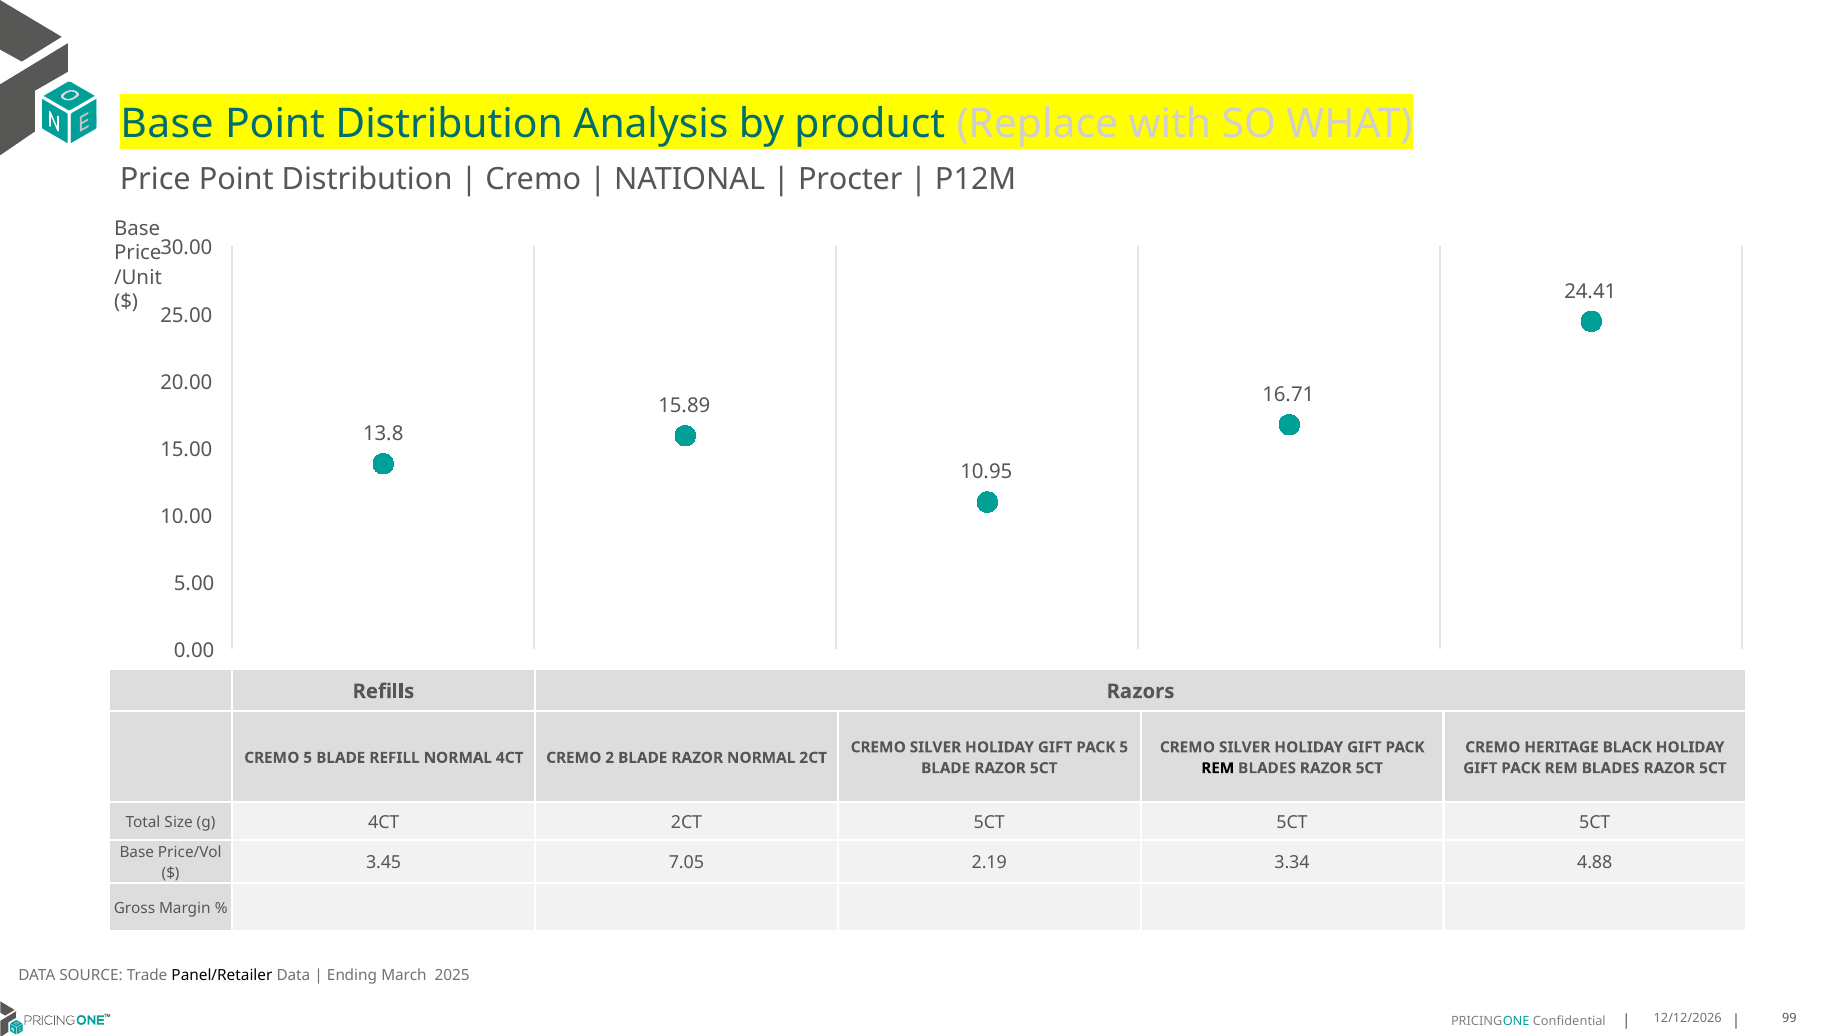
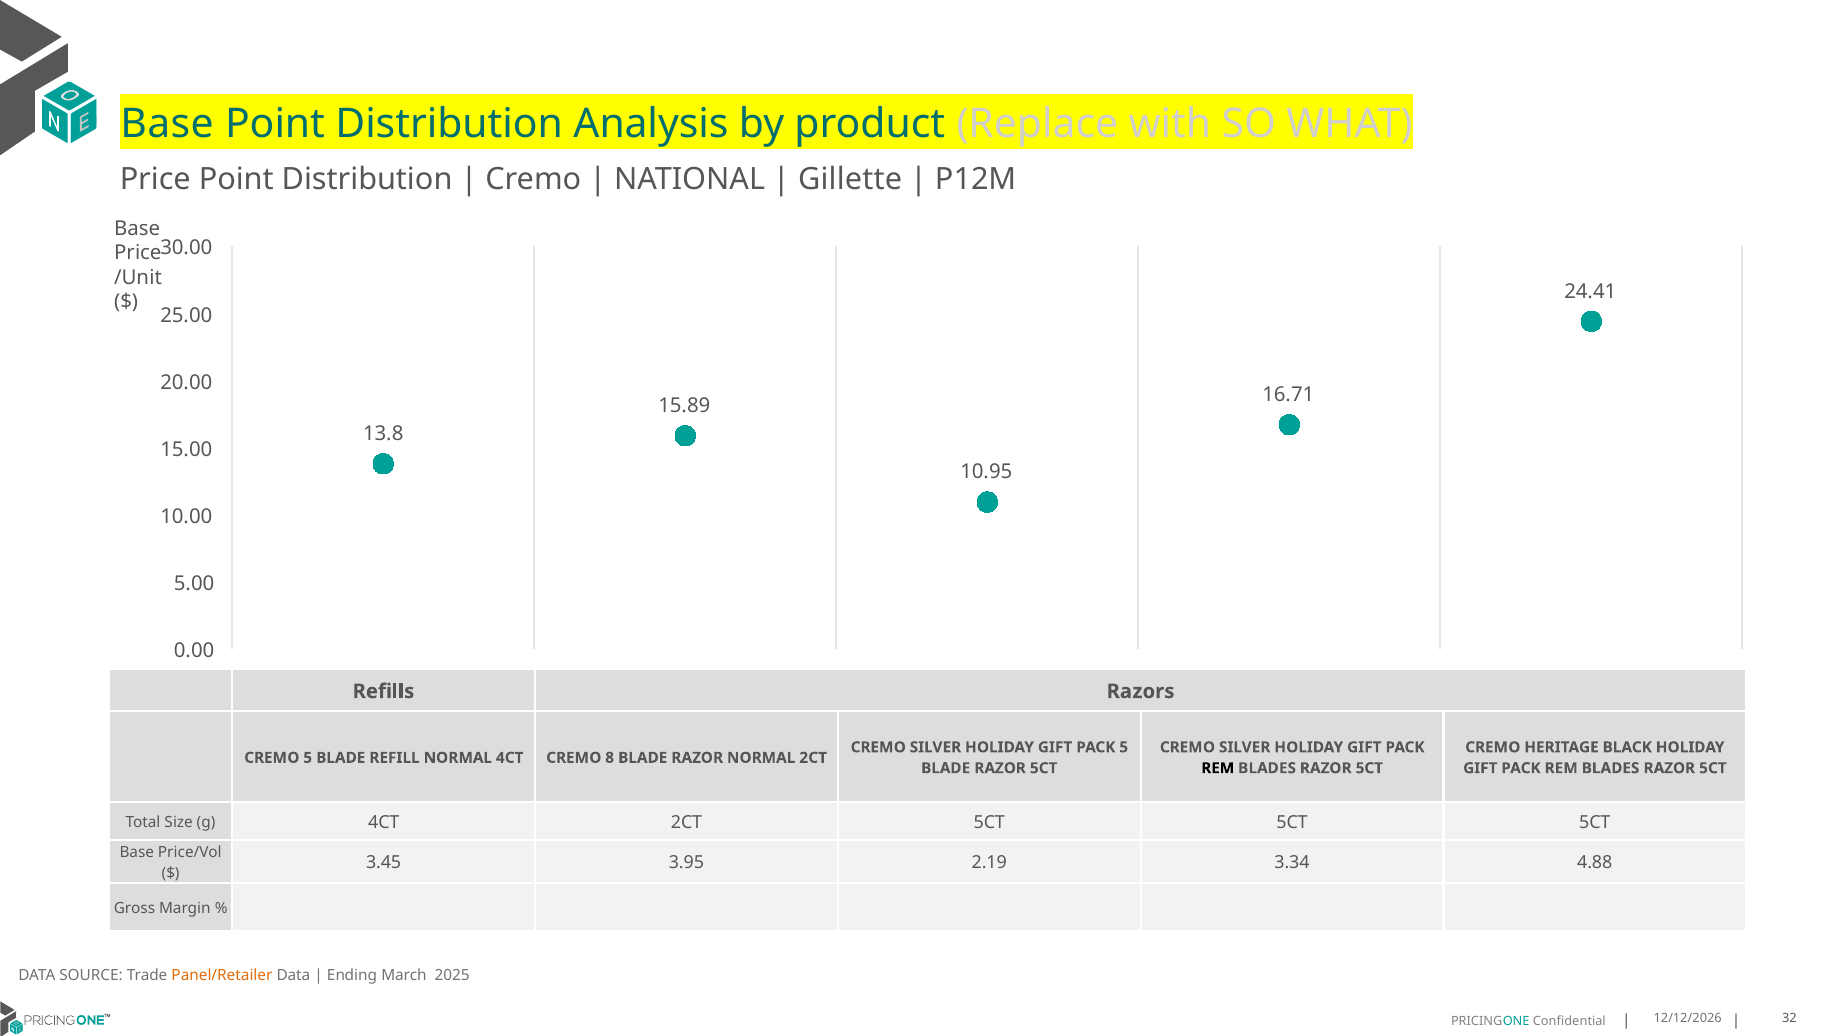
Procter: Procter -> Gillette
2: 2 -> 8
7.05: 7.05 -> 3.95
Panel/Retailer colour: black -> orange
99: 99 -> 32
